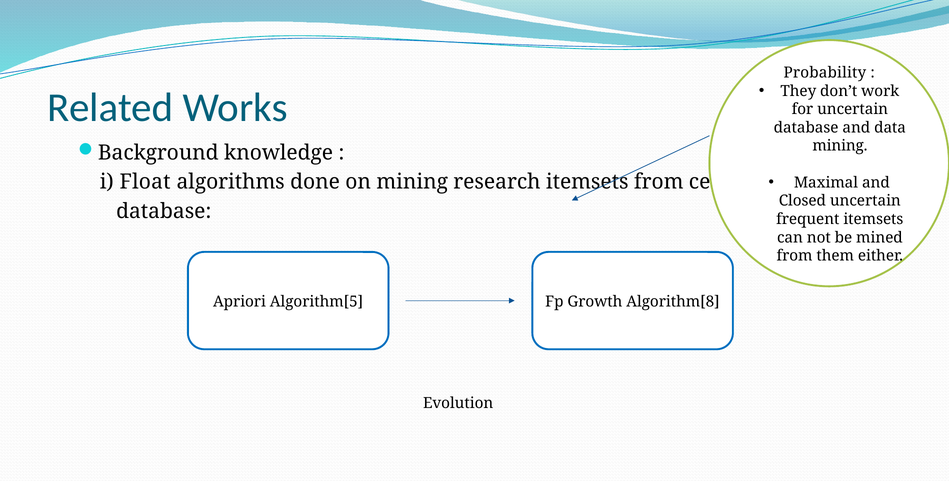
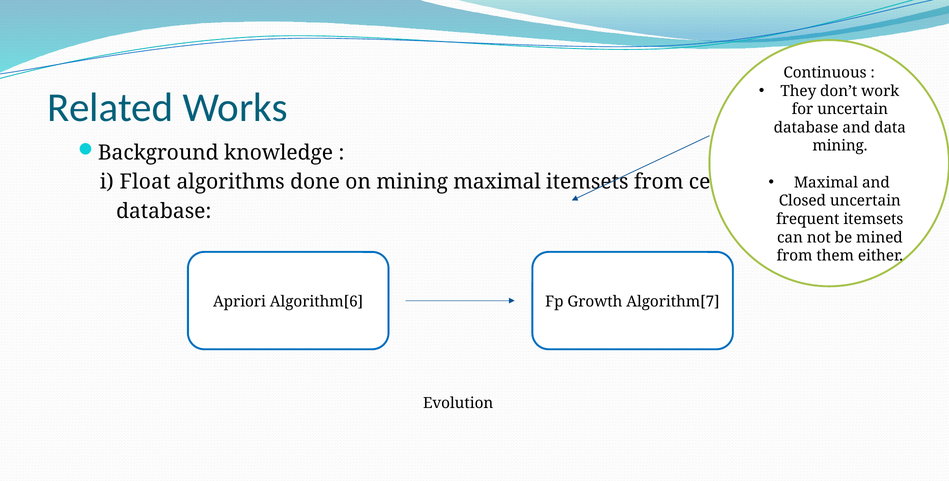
Probability: Probability -> Continuous
mining research: research -> maximal
Algorithm[5: Algorithm[5 -> Algorithm[6
Algorithm[8: Algorithm[8 -> Algorithm[7
